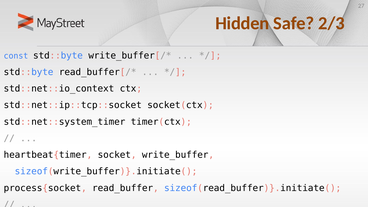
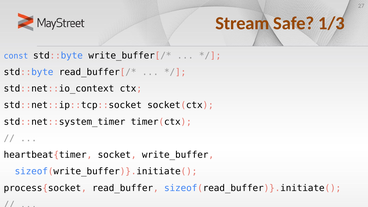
Hidden: Hidden -> Stream
2/3: 2/3 -> 1/3
